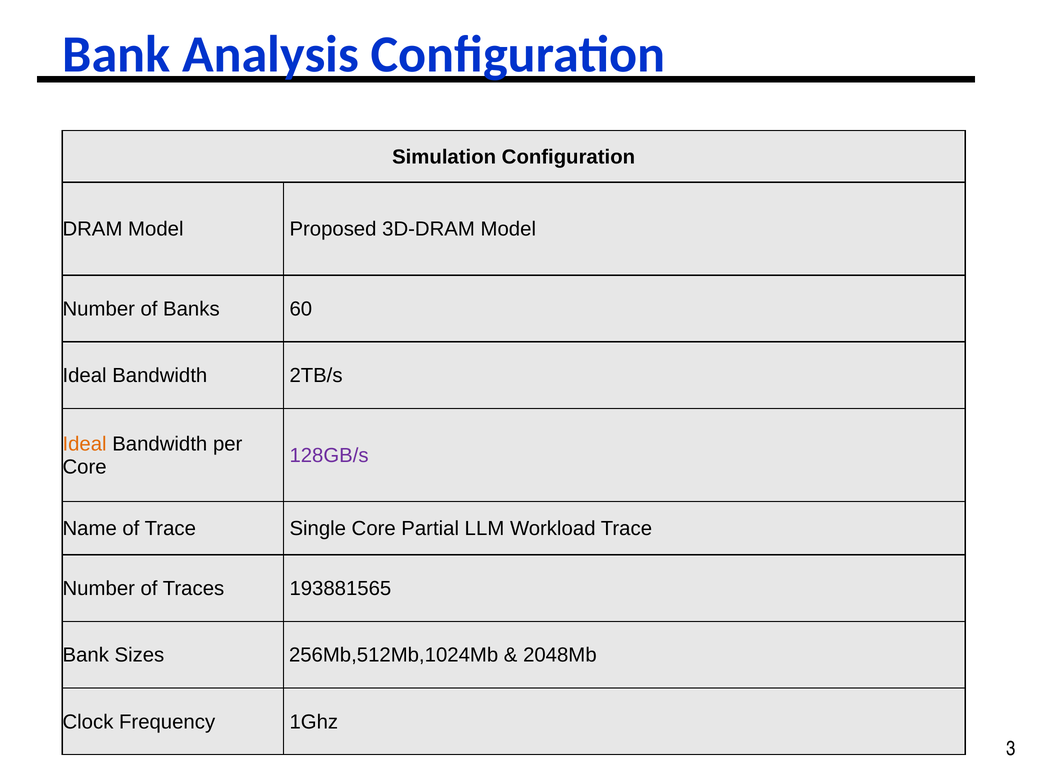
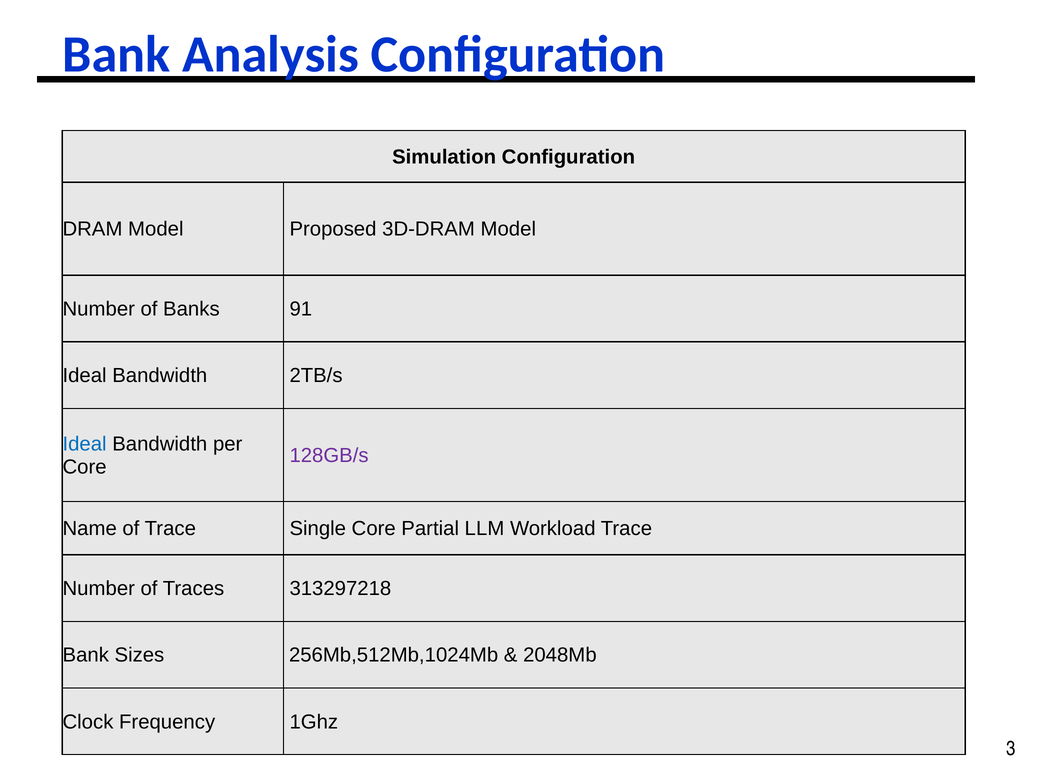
60: 60 -> 91
Ideal at (85, 444) colour: orange -> blue
193881565: 193881565 -> 313297218
